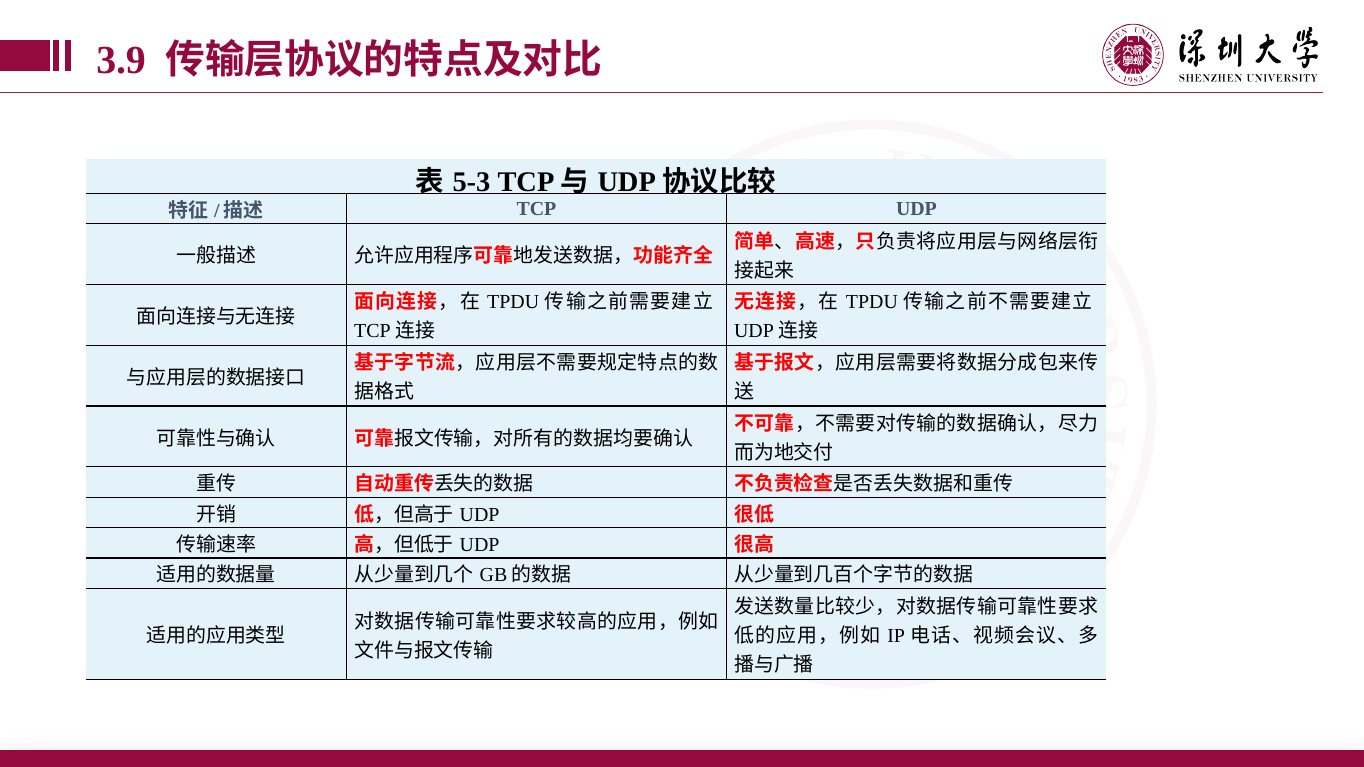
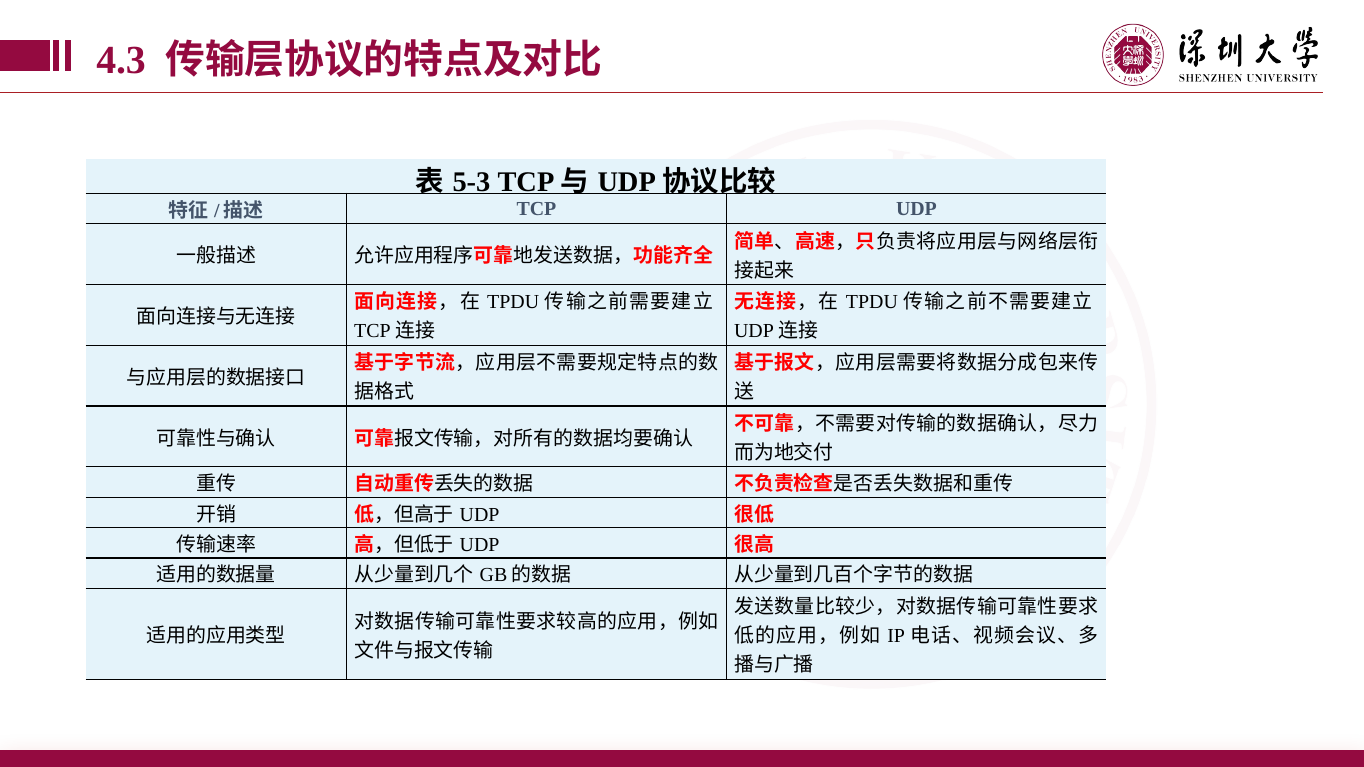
3.9: 3.9 -> 4.3
